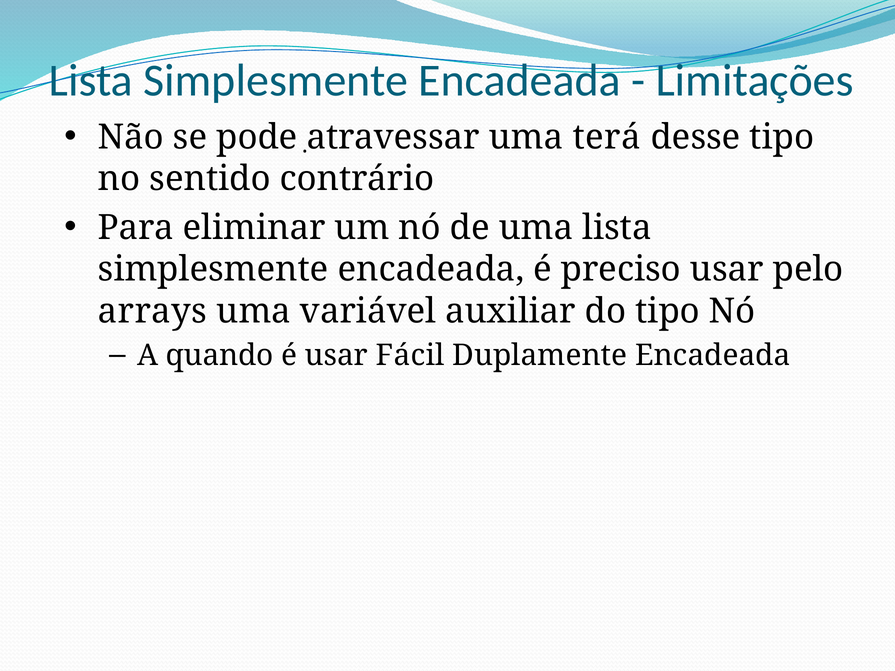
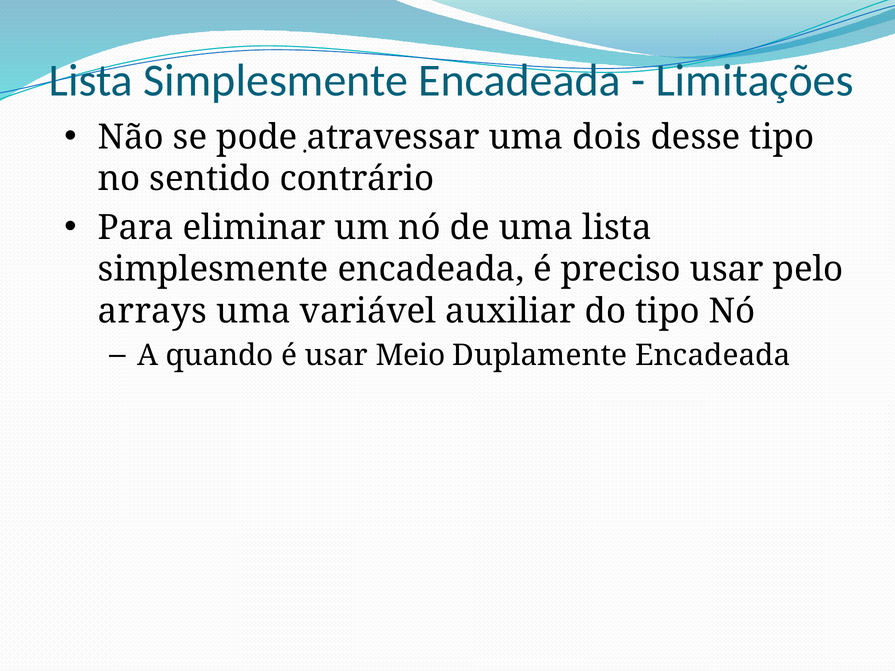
terá: terá -> dois
Fácil: Fácil -> Meio
